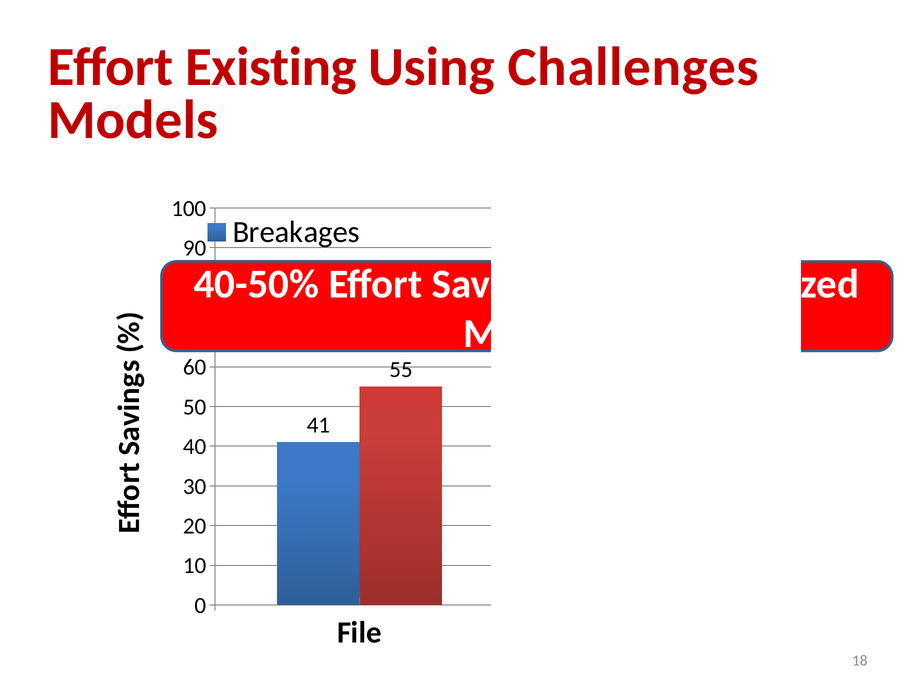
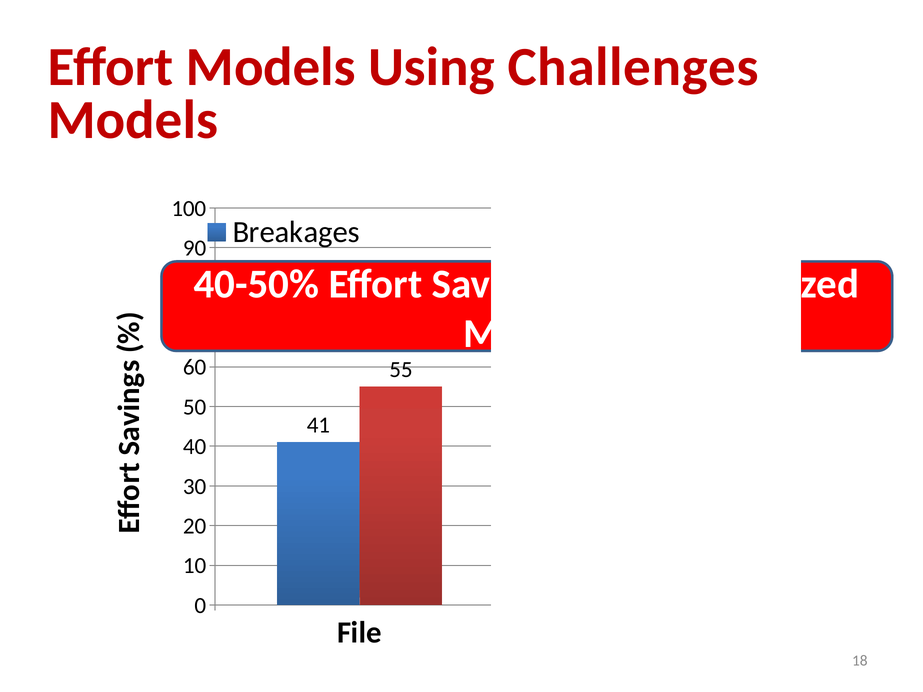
Effort Existing: Existing -> Models
